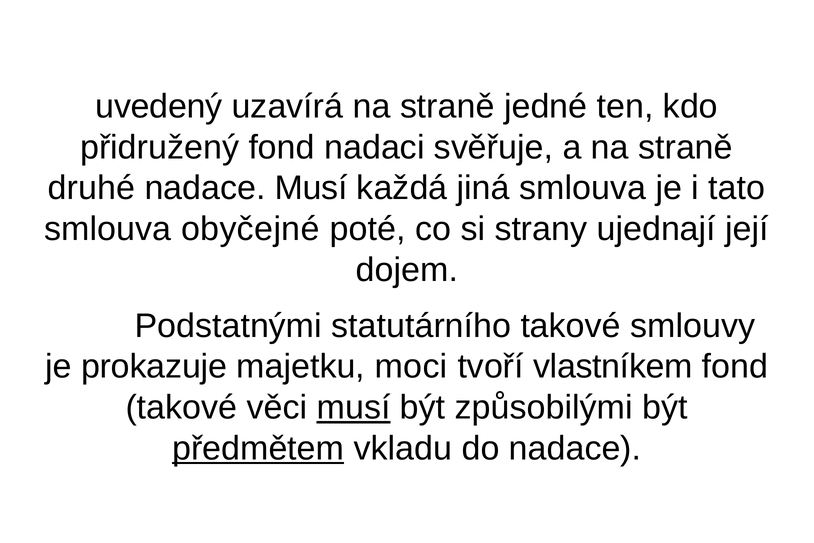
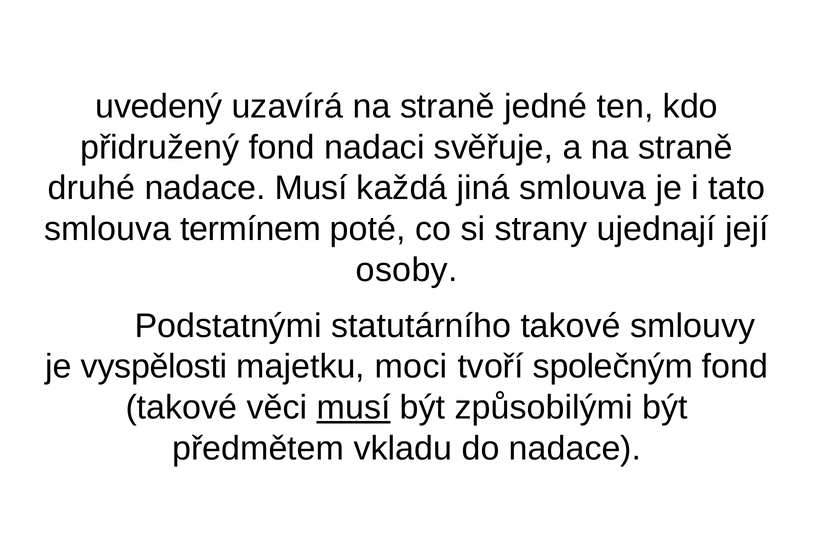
obyčejné: obyčejné -> termínem
dojem: dojem -> osoby
prokazuje: prokazuje -> vyspělosti
vlastníkem: vlastníkem -> společným
předmětem underline: present -> none
